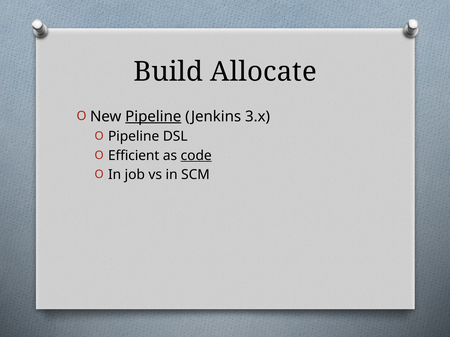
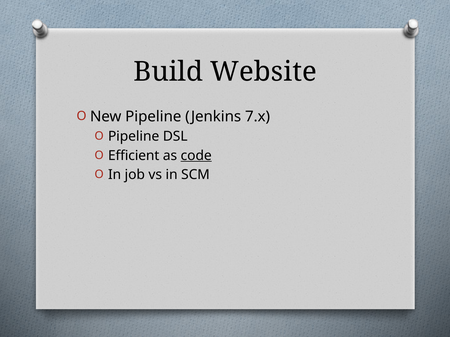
Allocate: Allocate -> Website
Pipeline at (153, 117) underline: present -> none
3.x: 3.x -> 7.x
